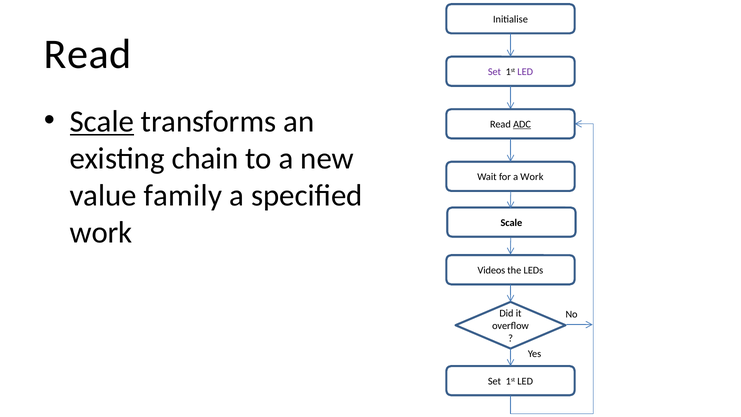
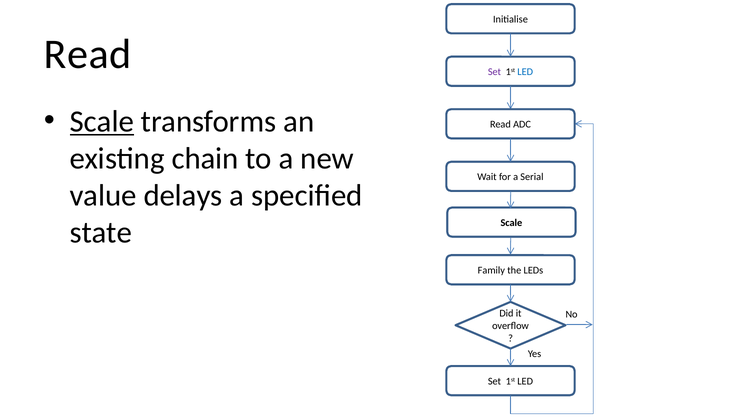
LED at (525, 72) colour: purple -> blue
ADC underline: present -> none
a Work: Work -> Serial
family: family -> delays
work at (101, 233): work -> state
Videos: Videos -> Family
